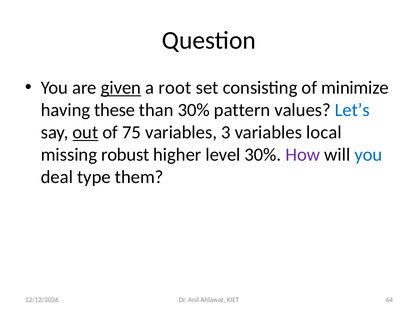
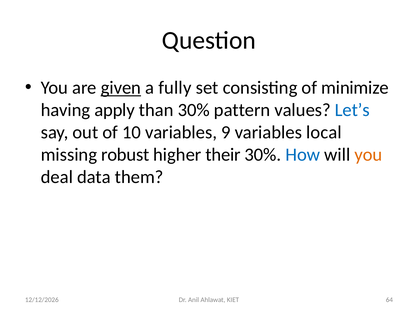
root: root -> fully
these: these -> apply
out underline: present -> none
75: 75 -> 10
3: 3 -> 9
level: level -> their
How colour: purple -> blue
you at (368, 155) colour: blue -> orange
type: type -> data
